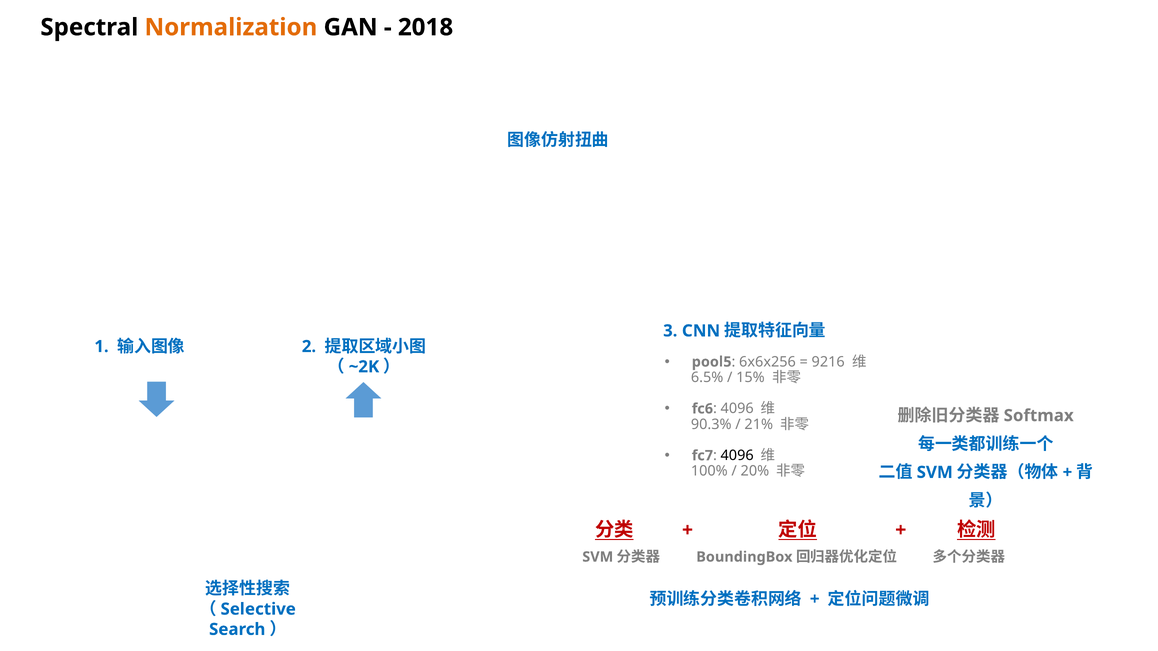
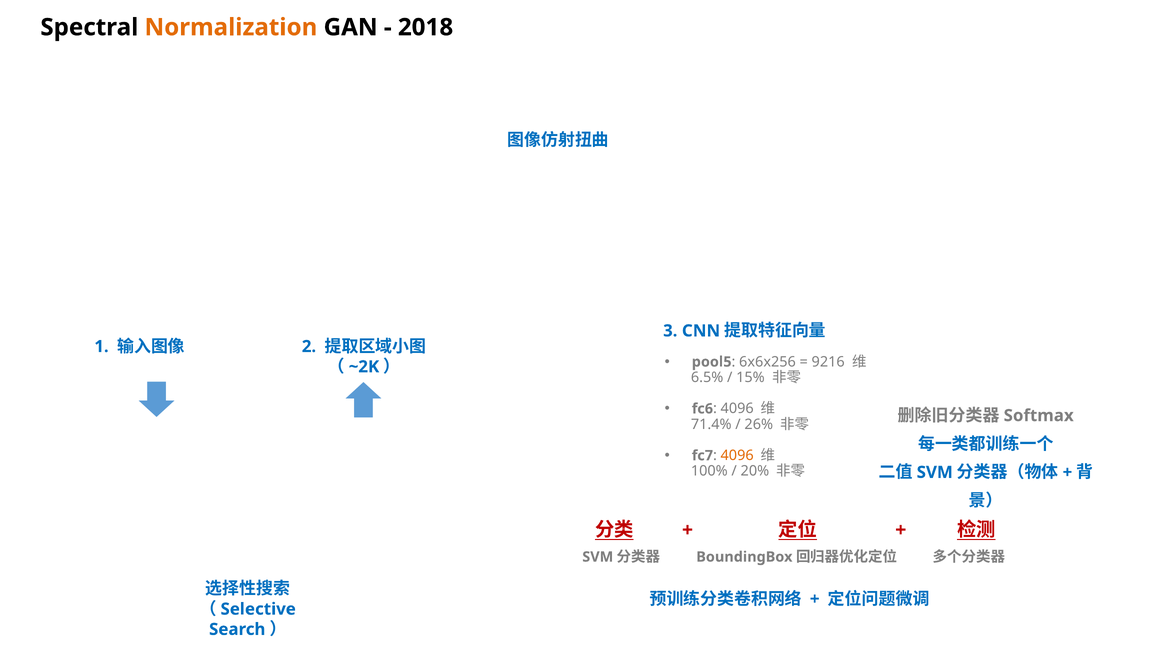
90.3%: 90.3% -> 71.4%
21%: 21% -> 26%
4096 at (737, 456) colour: black -> orange
